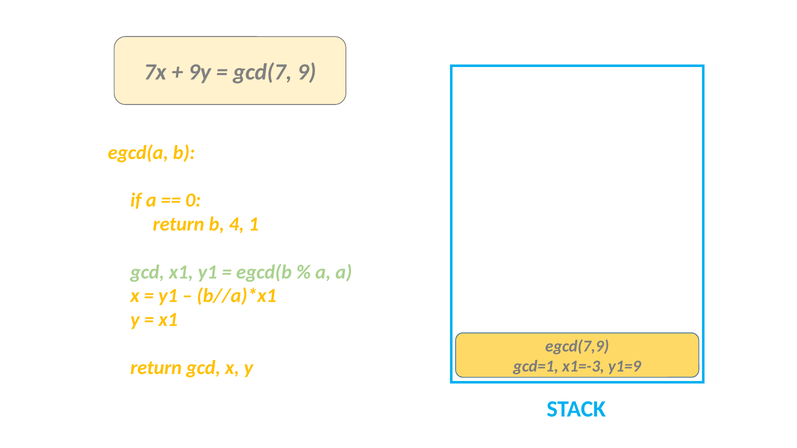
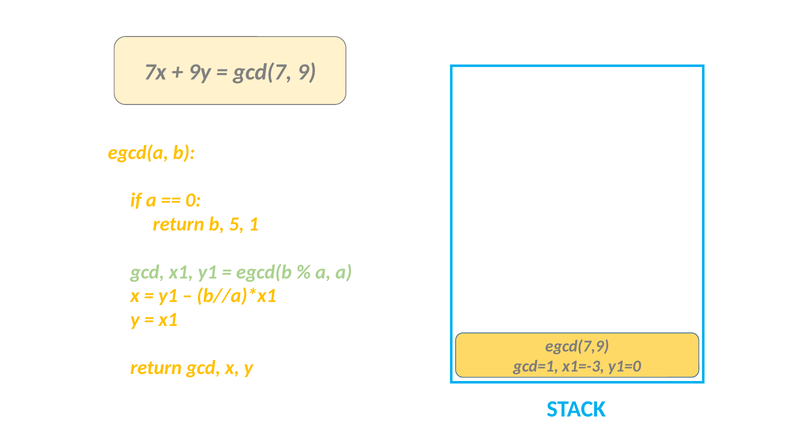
4: 4 -> 5
y1=9: y1=9 -> y1=0
